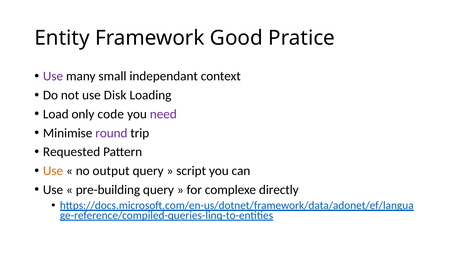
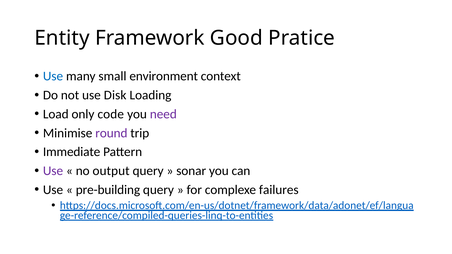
Use at (53, 76) colour: purple -> blue
independant: independant -> environment
Requested: Requested -> Immediate
Use at (53, 171) colour: orange -> purple
script: script -> sonar
directly: directly -> failures
